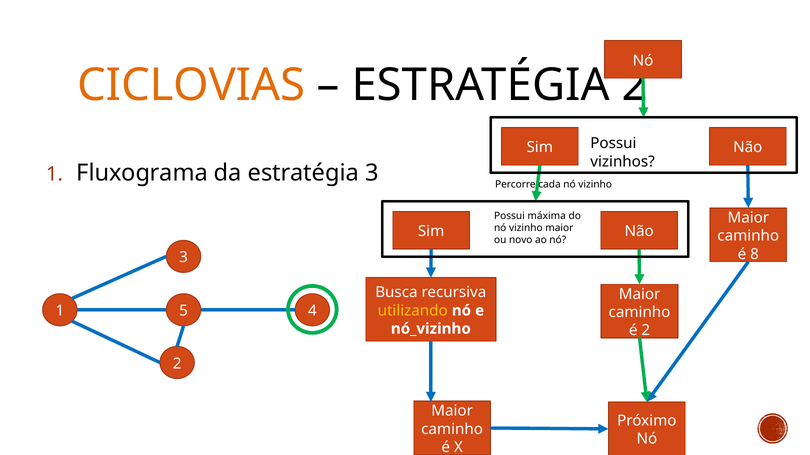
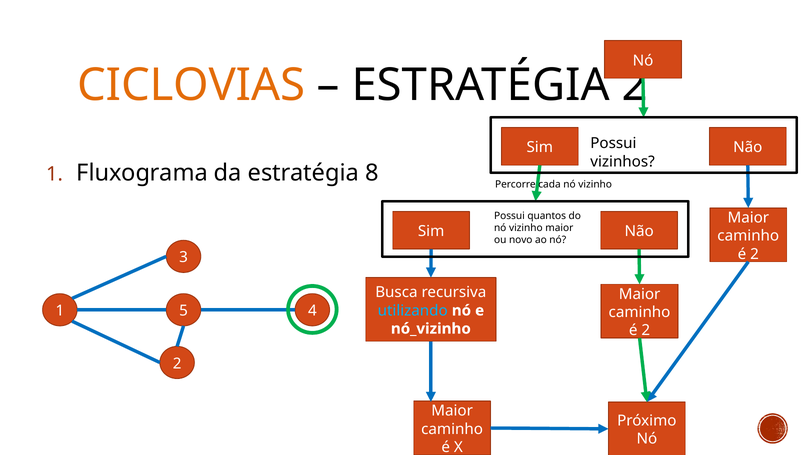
estratégia 3: 3 -> 8
máxima: máxima -> quantos
8 at (755, 254): 8 -> 2
utilizando colour: yellow -> light blue
